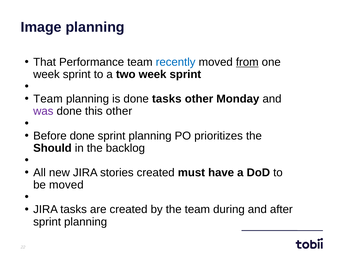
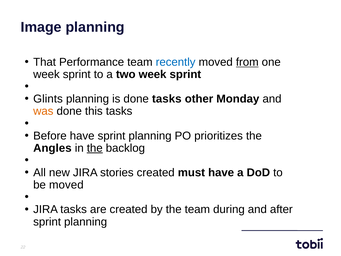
Team at (48, 99): Team -> Glints
was colour: purple -> orange
this other: other -> tasks
Before done: done -> have
Should: Should -> Angles
the at (95, 148) underline: none -> present
